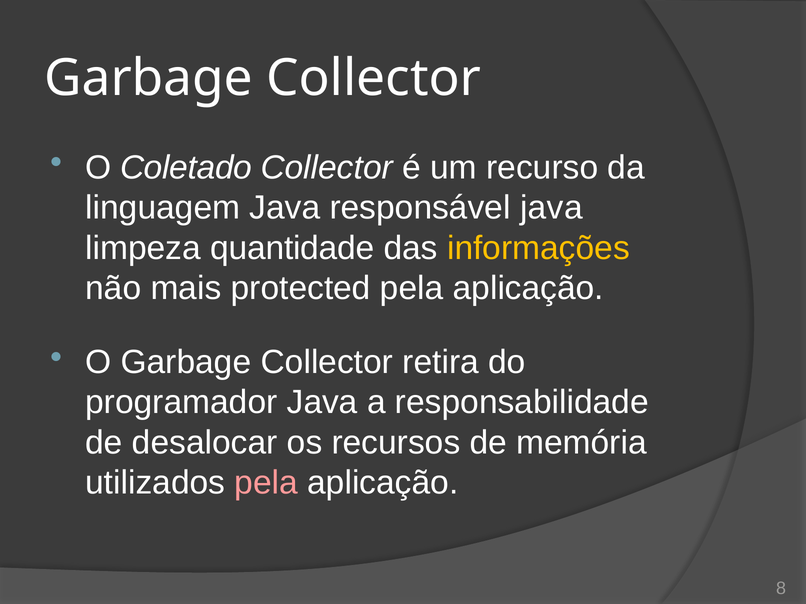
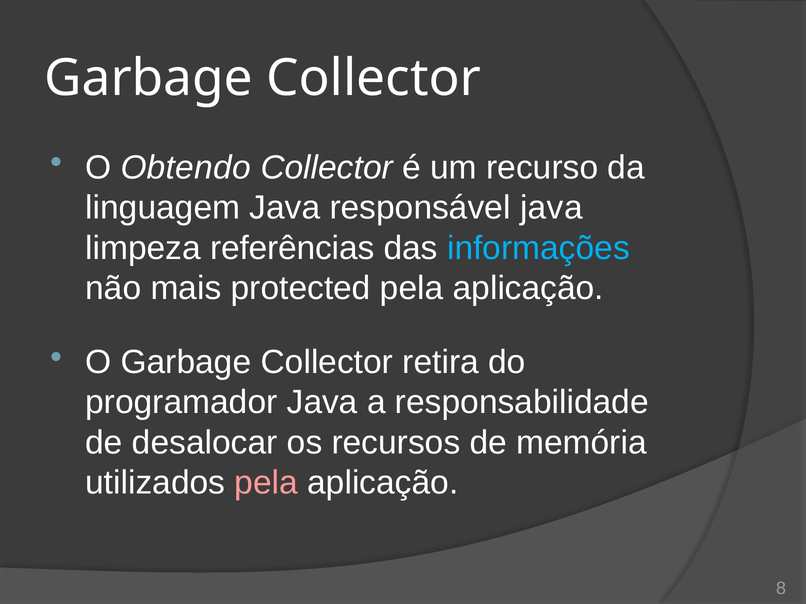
Coletado: Coletado -> Obtendo
quantidade: quantidade -> referências
informações colour: yellow -> light blue
